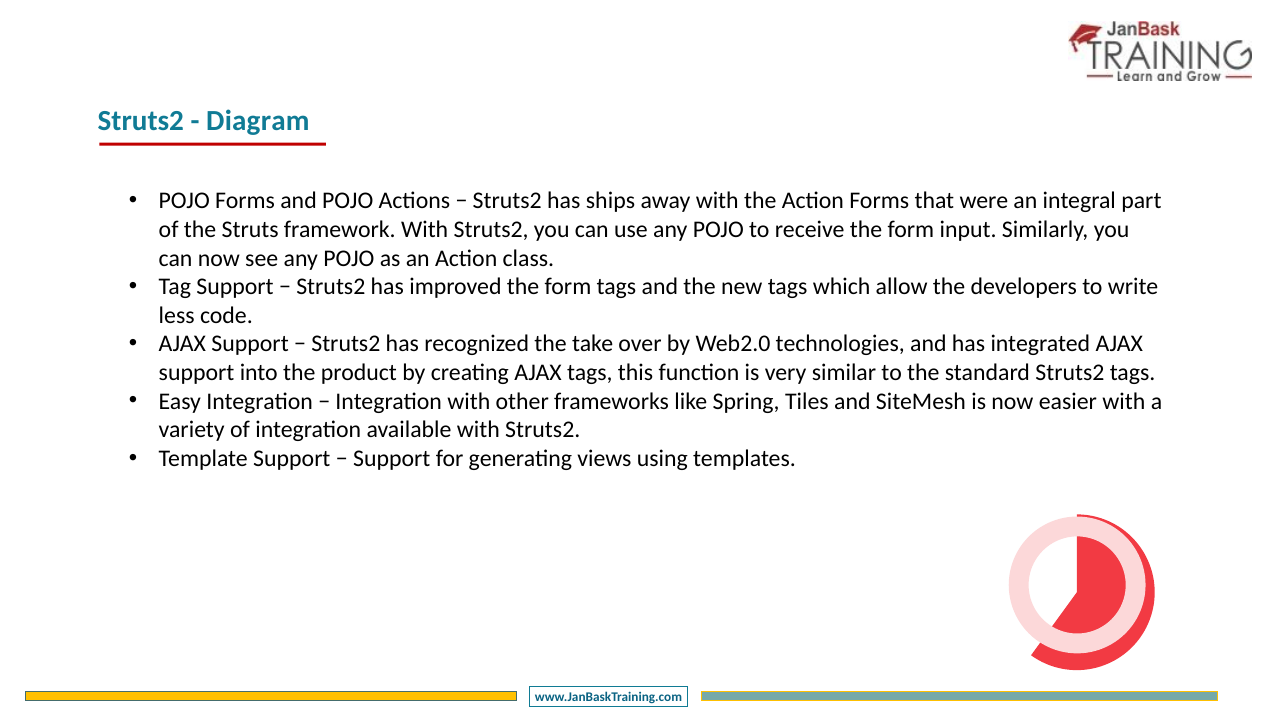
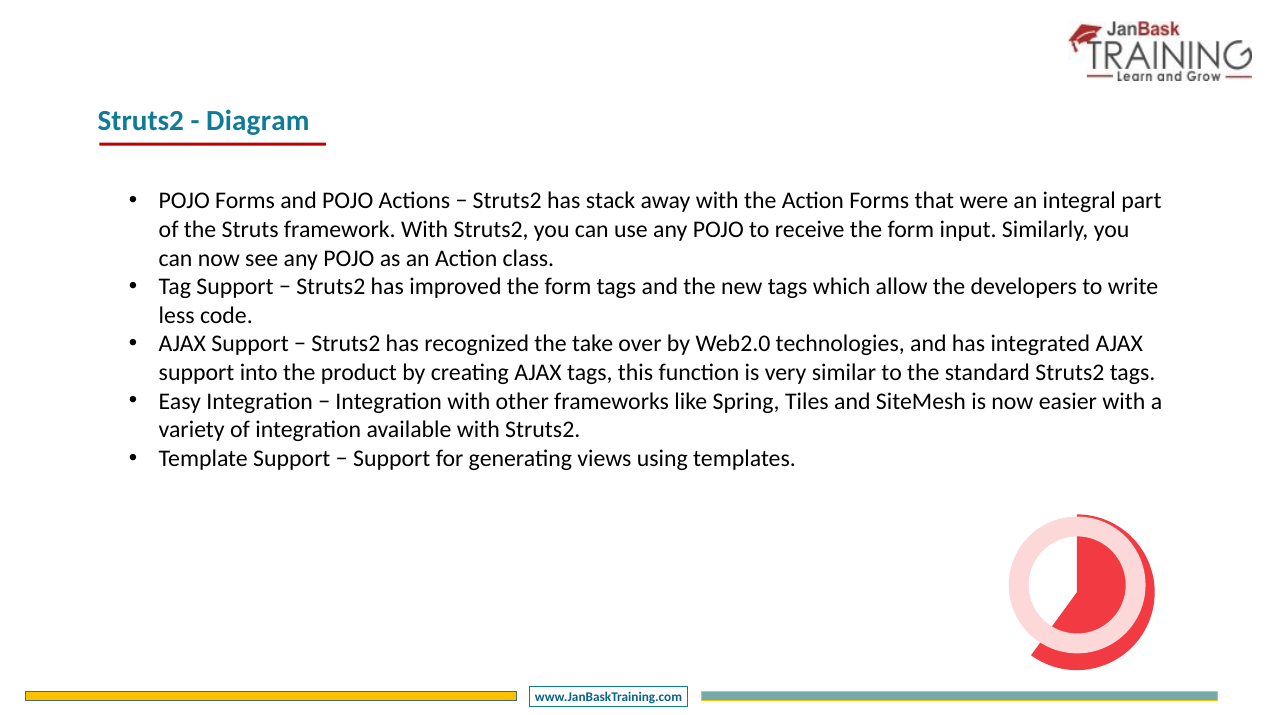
ships: ships -> stack
